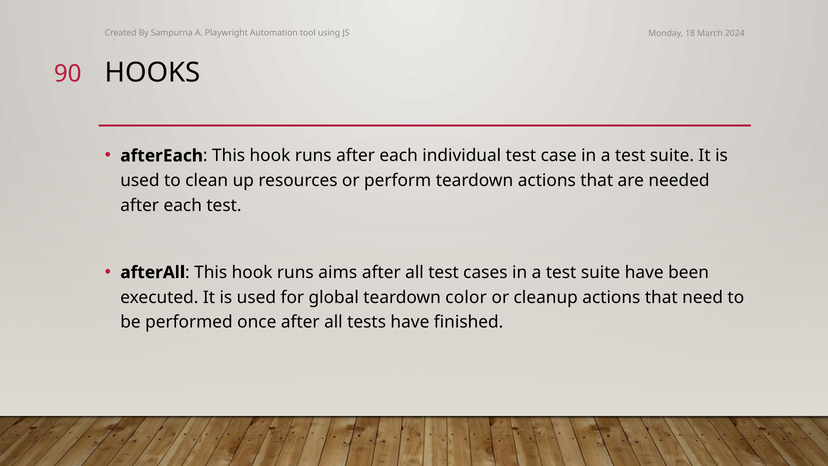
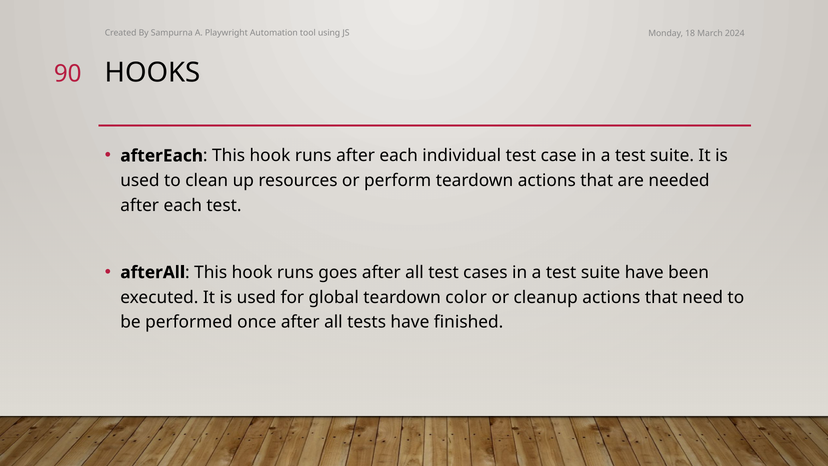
aims: aims -> goes
